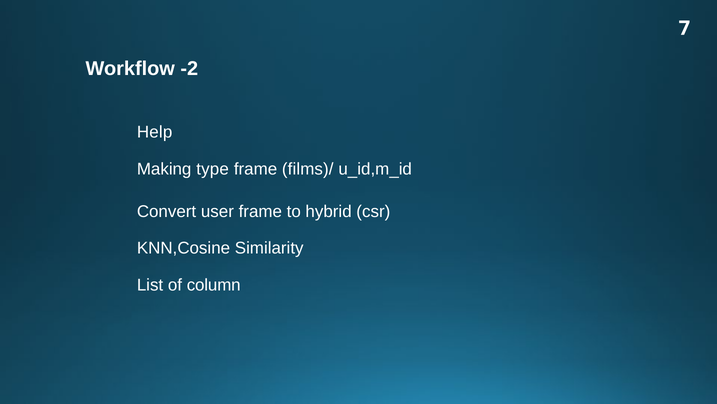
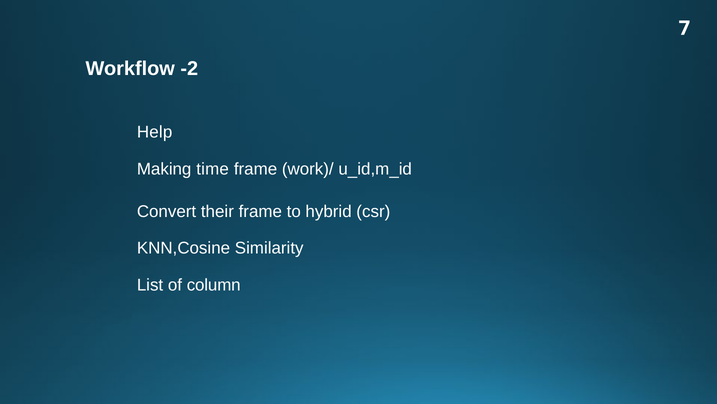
type: type -> time
films)/: films)/ -> work)/
user: user -> their
